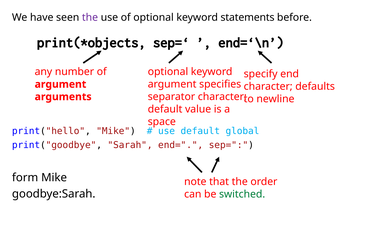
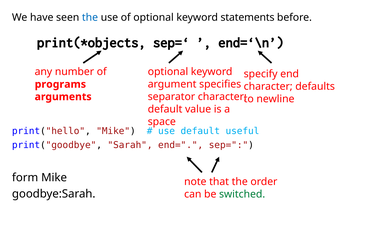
the at (90, 17) colour: purple -> blue
argument at (60, 84): argument -> programs
global: global -> useful
